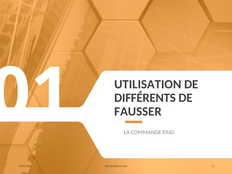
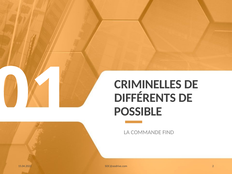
UTILISATION: UTILISATION -> CRIMINELLES
FAUSSER: FAUSSER -> POSSIBLE
